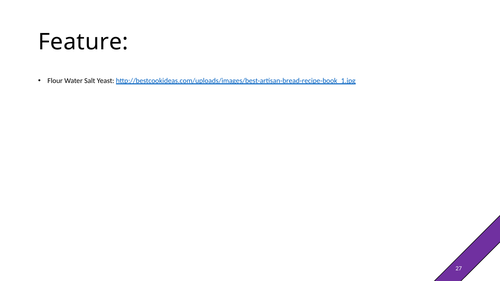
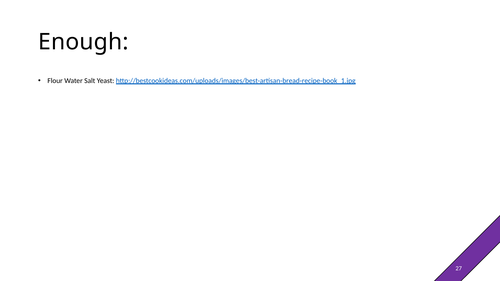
Feature: Feature -> Enough
